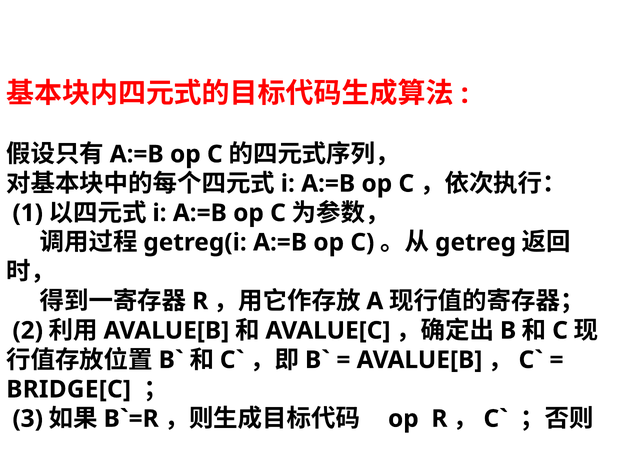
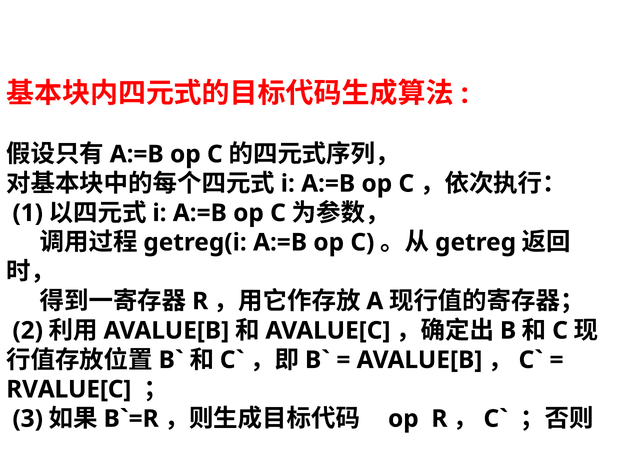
BRIDGE[C: BRIDGE[C -> RVALUE[C
